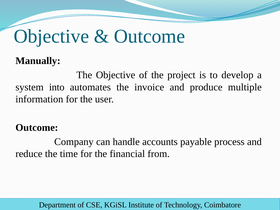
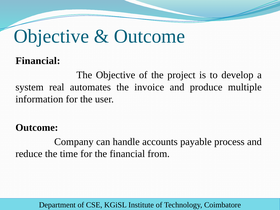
Manually at (38, 61): Manually -> Financial
into: into -> real
